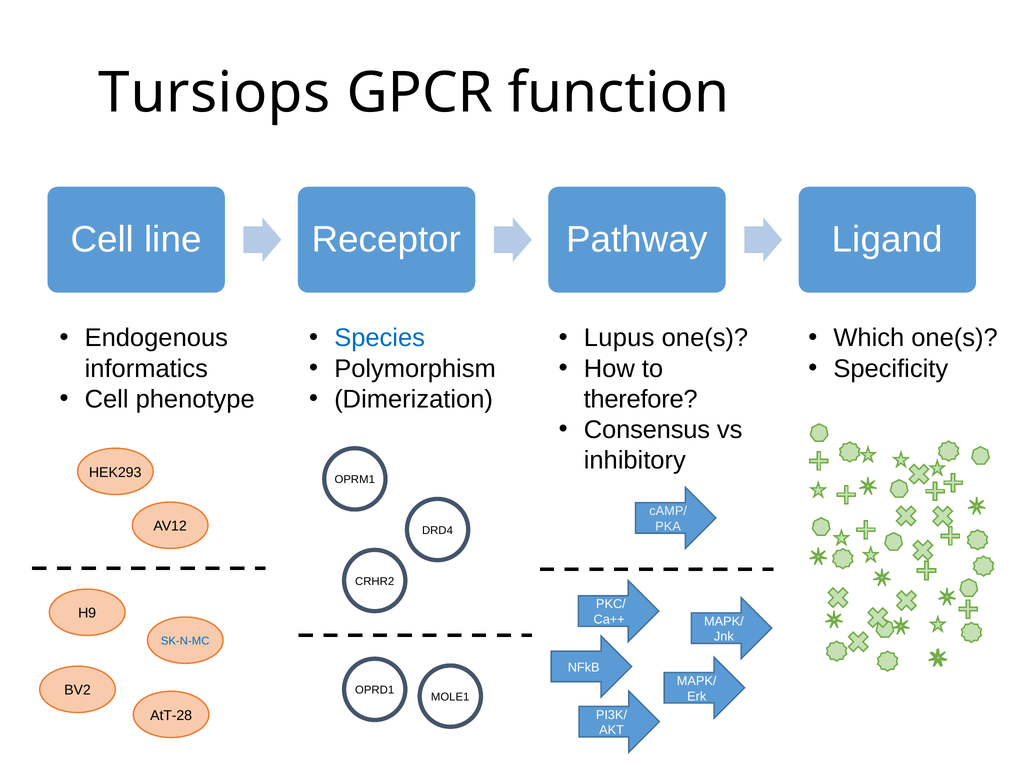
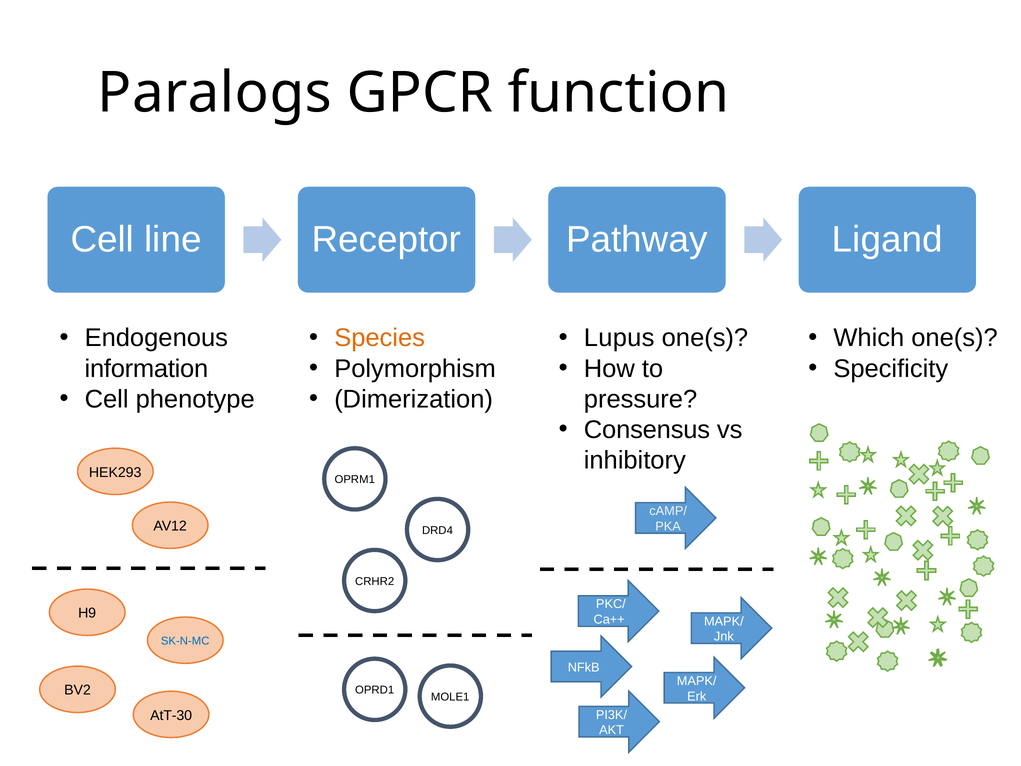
Tursiops: Tursiops -> Paralogs
Species colour: blue -> orange
informatics: informatics -> information
therefore: therefore -> pressure
AtT-28: AtT-28 -> AtT-30
